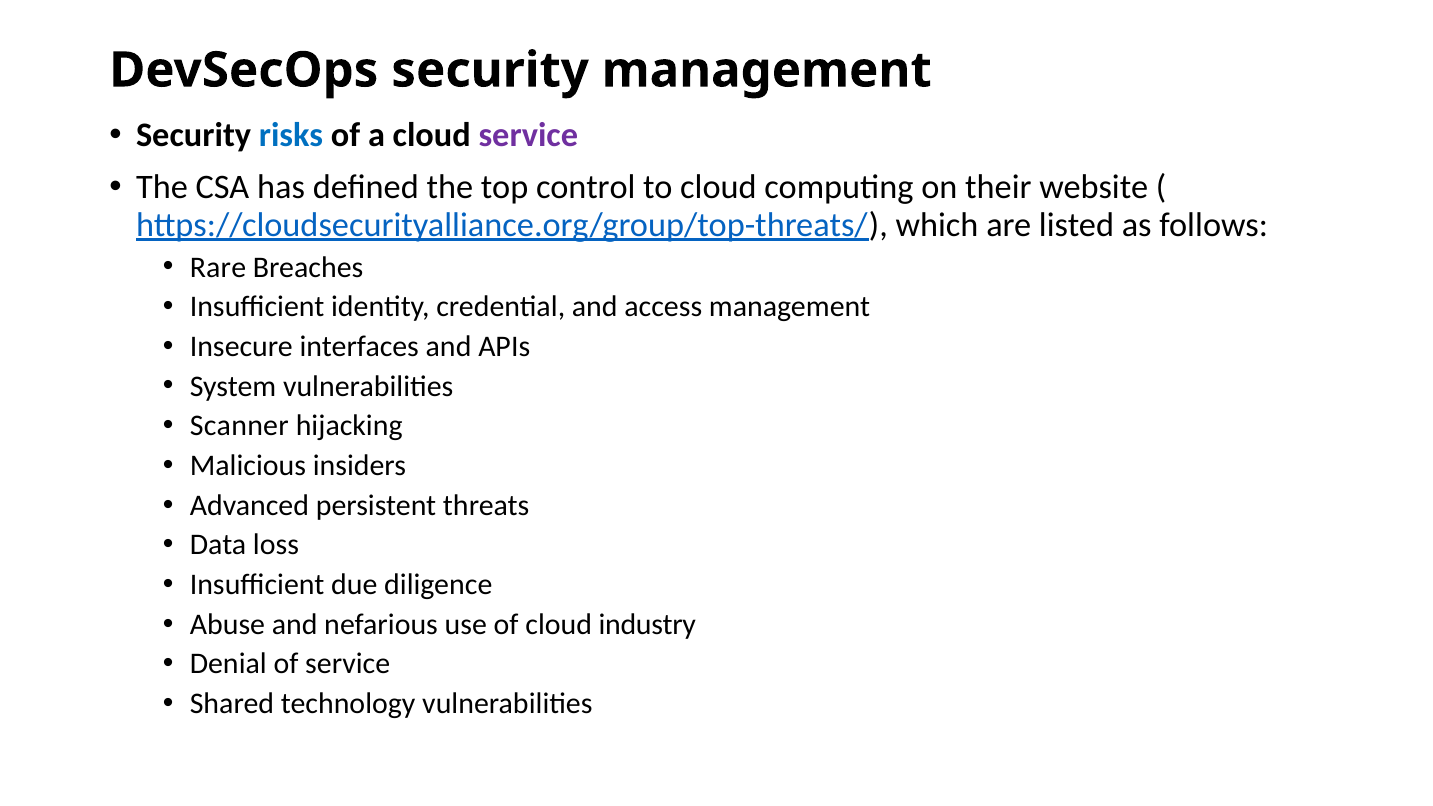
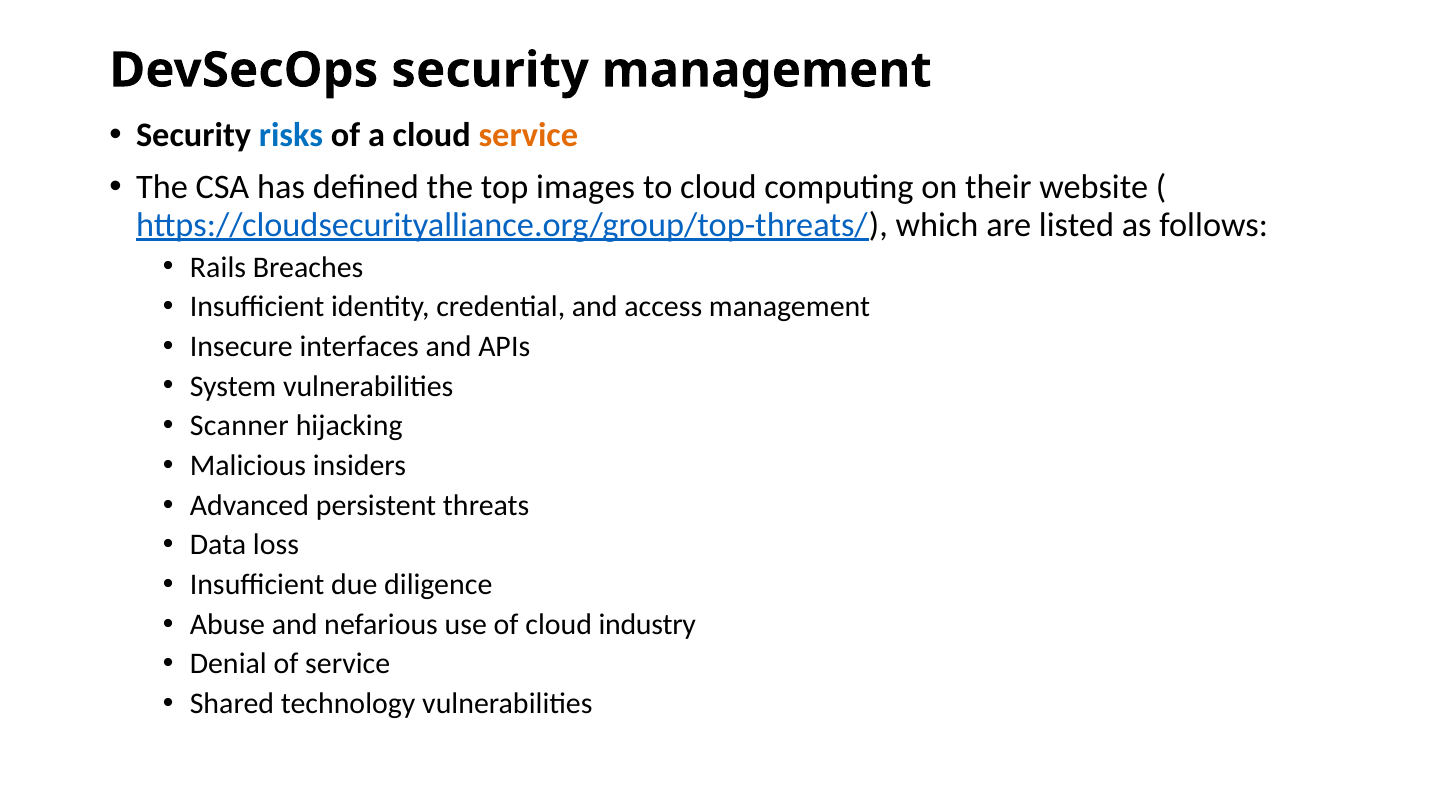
service at (528, 135) colour: purple -> orange
control: control -> images
Rare: Rare -> Rails
